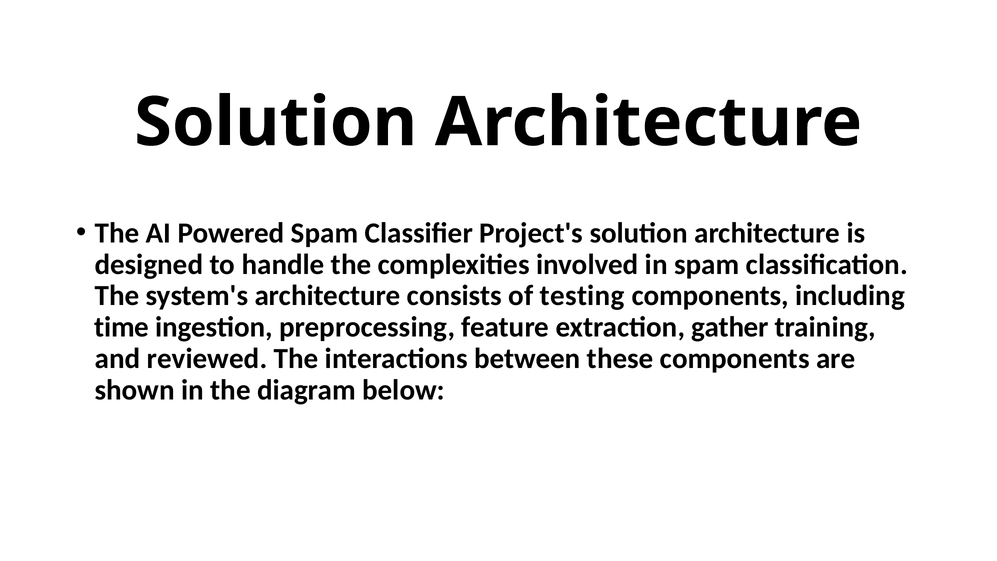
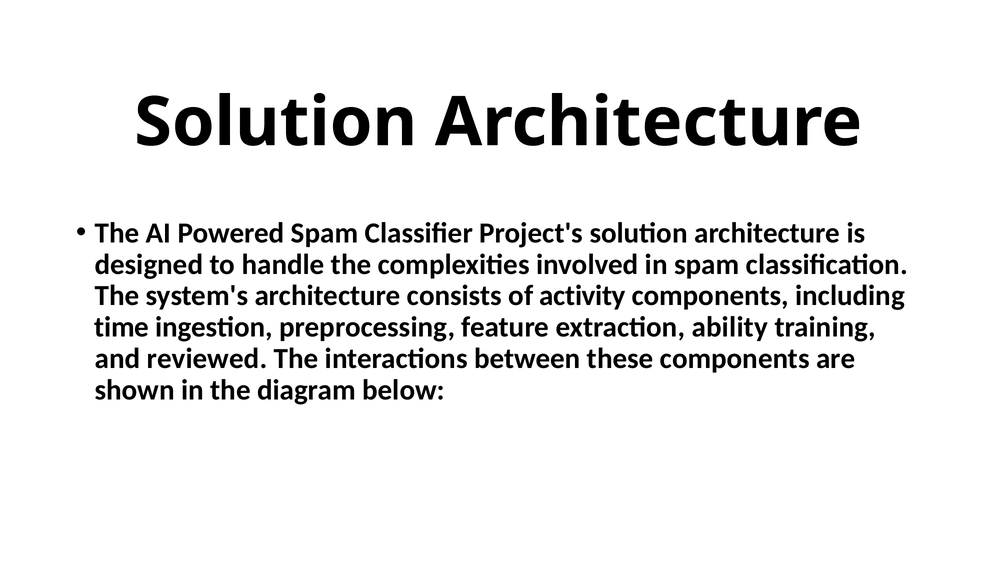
testing: testing -> activity
gather: gather -> ability
